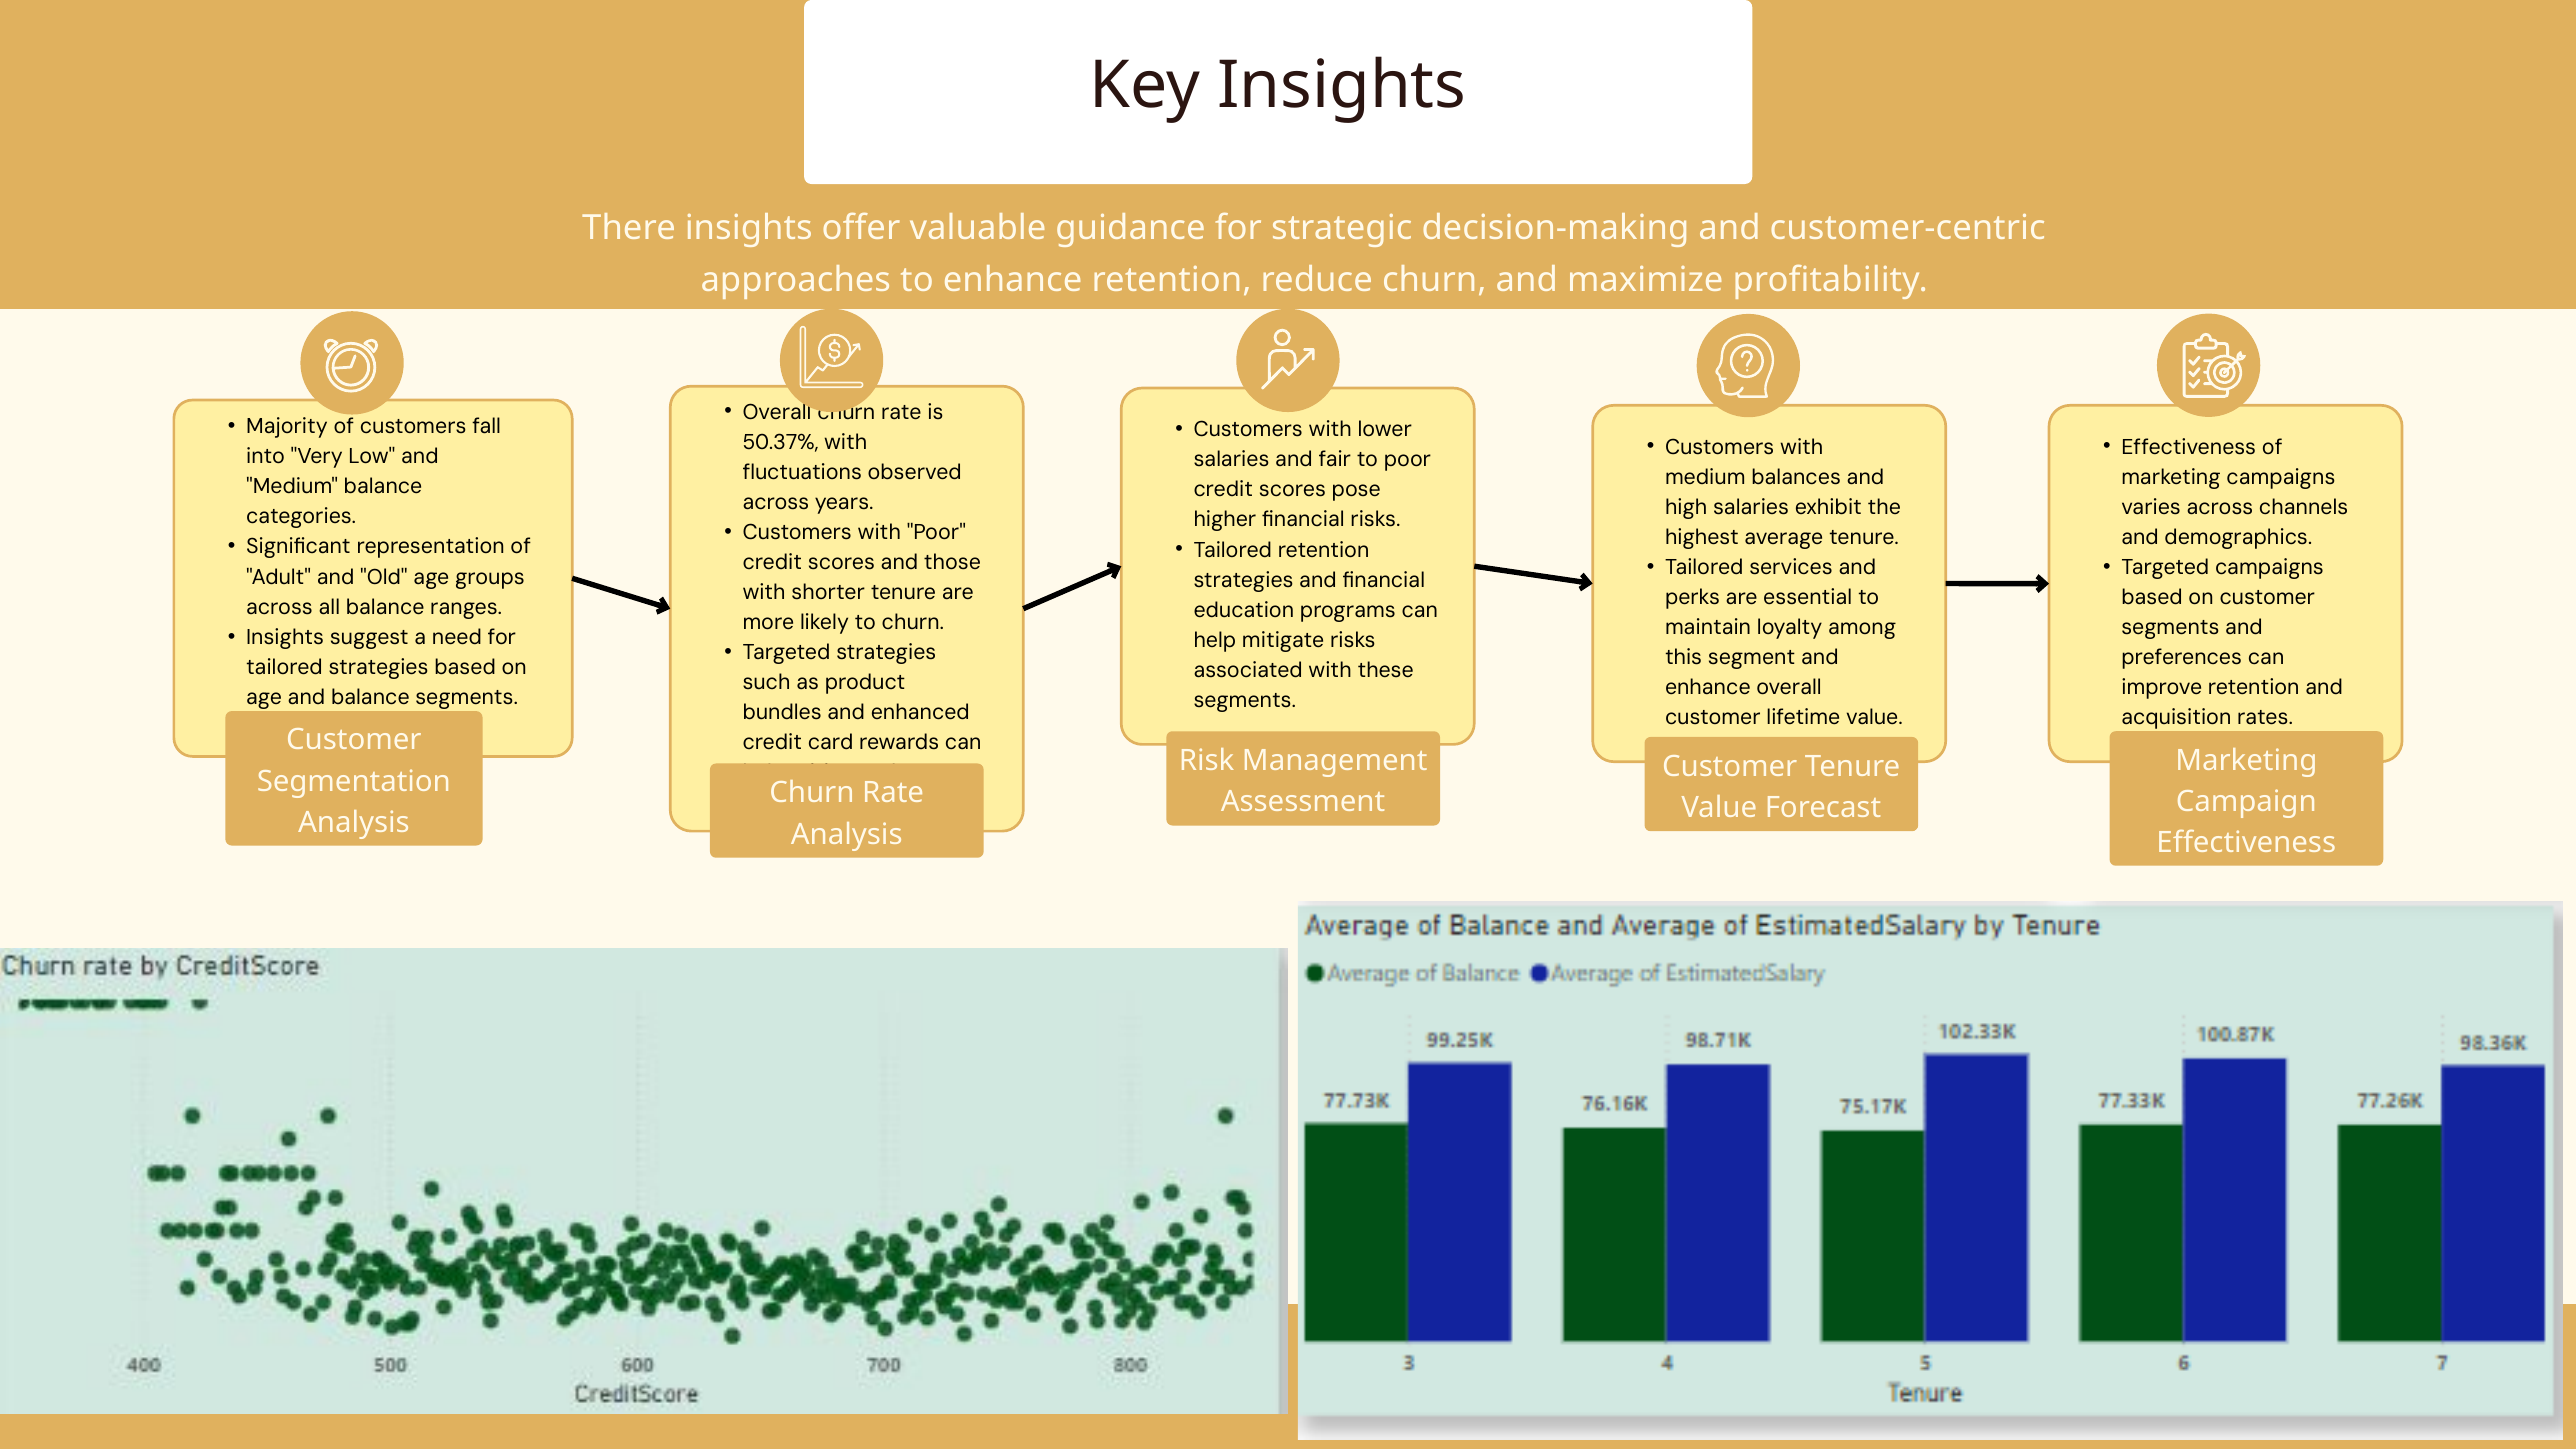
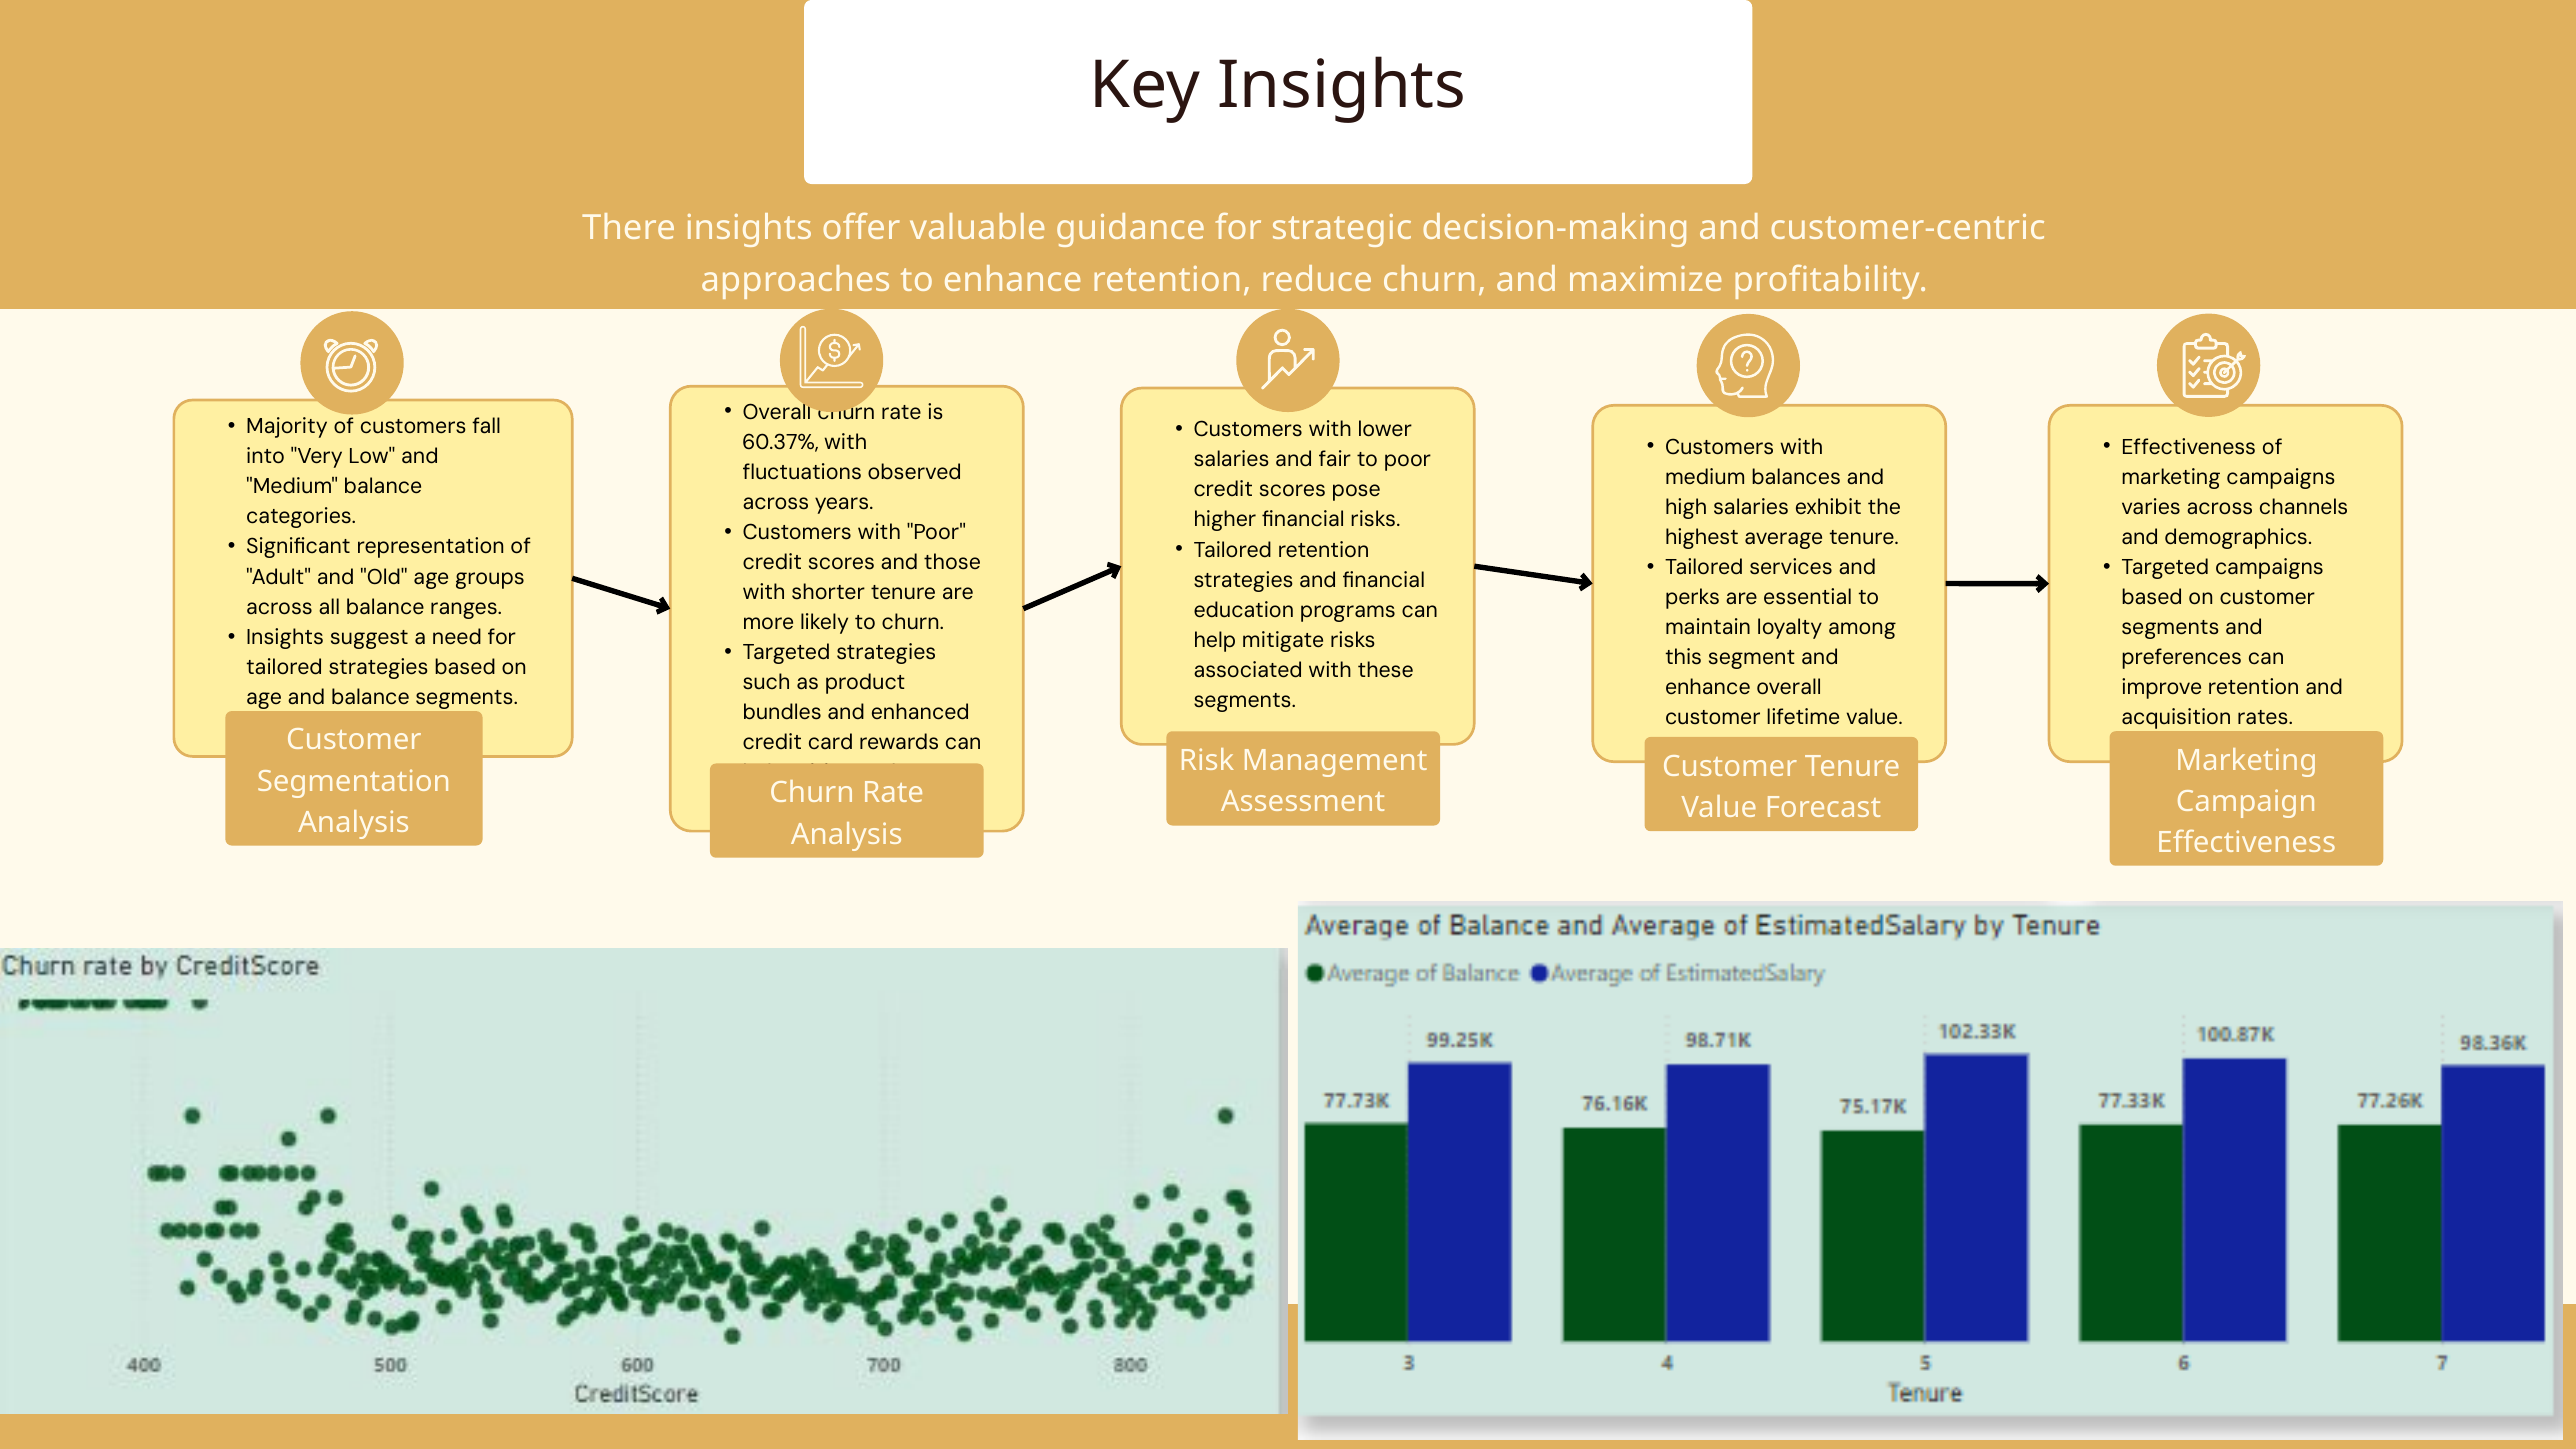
50.37%: 50.37% -> 60.37%
